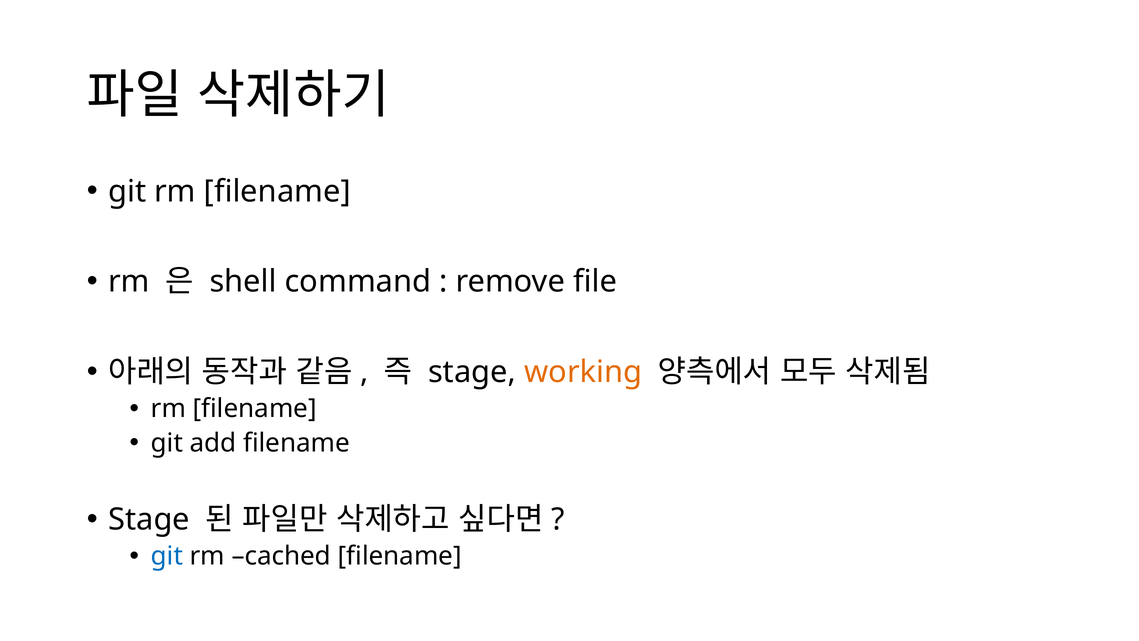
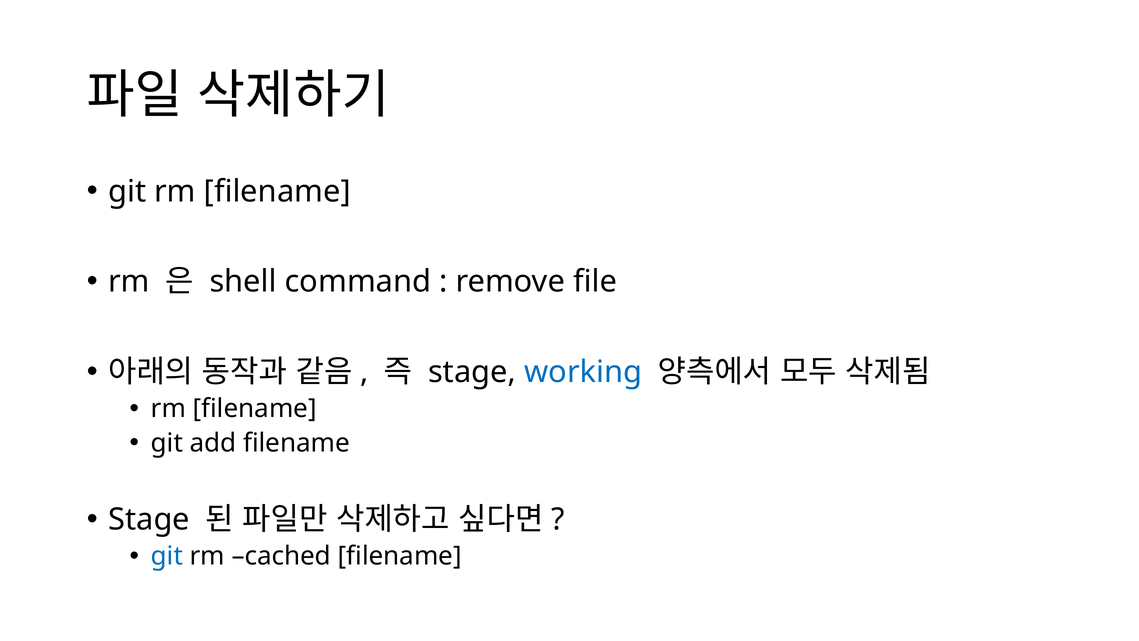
working colour: orange -> blue
